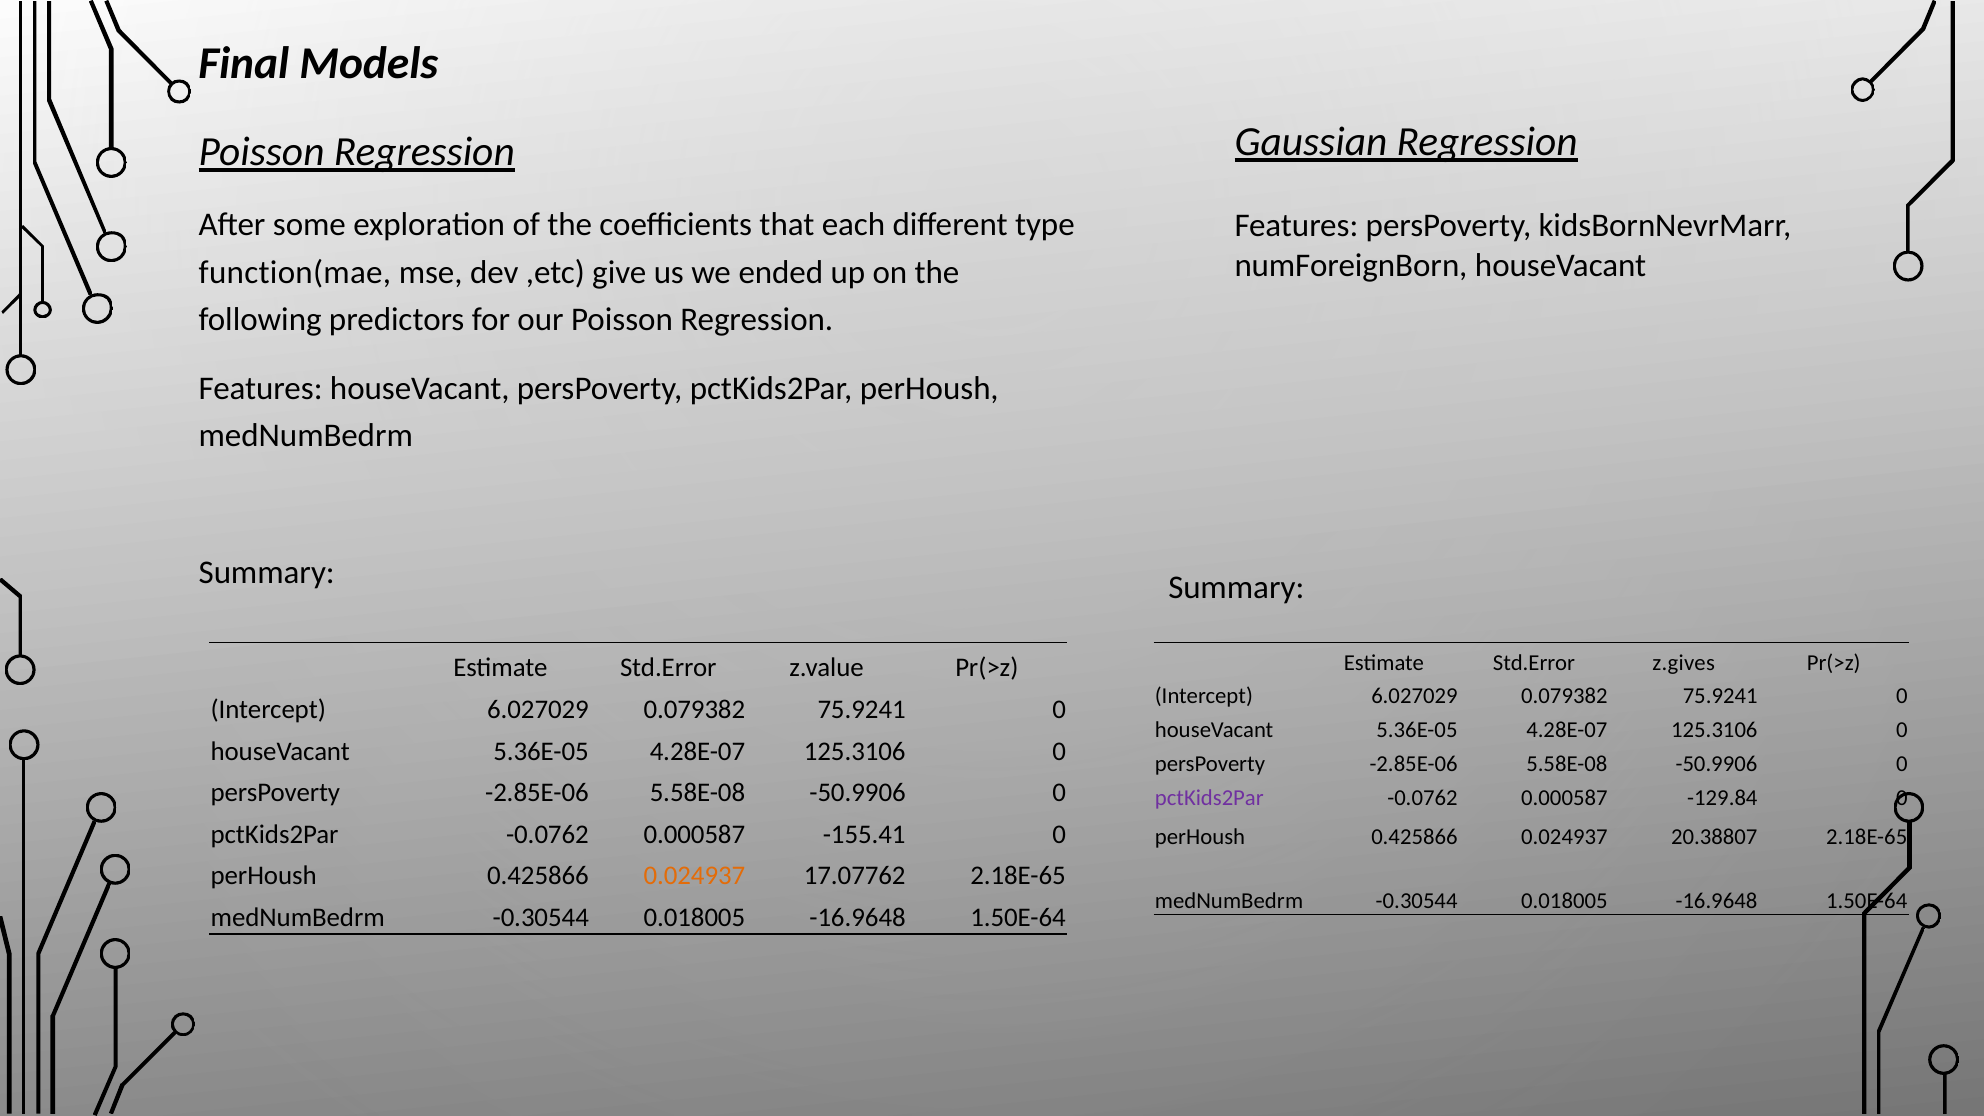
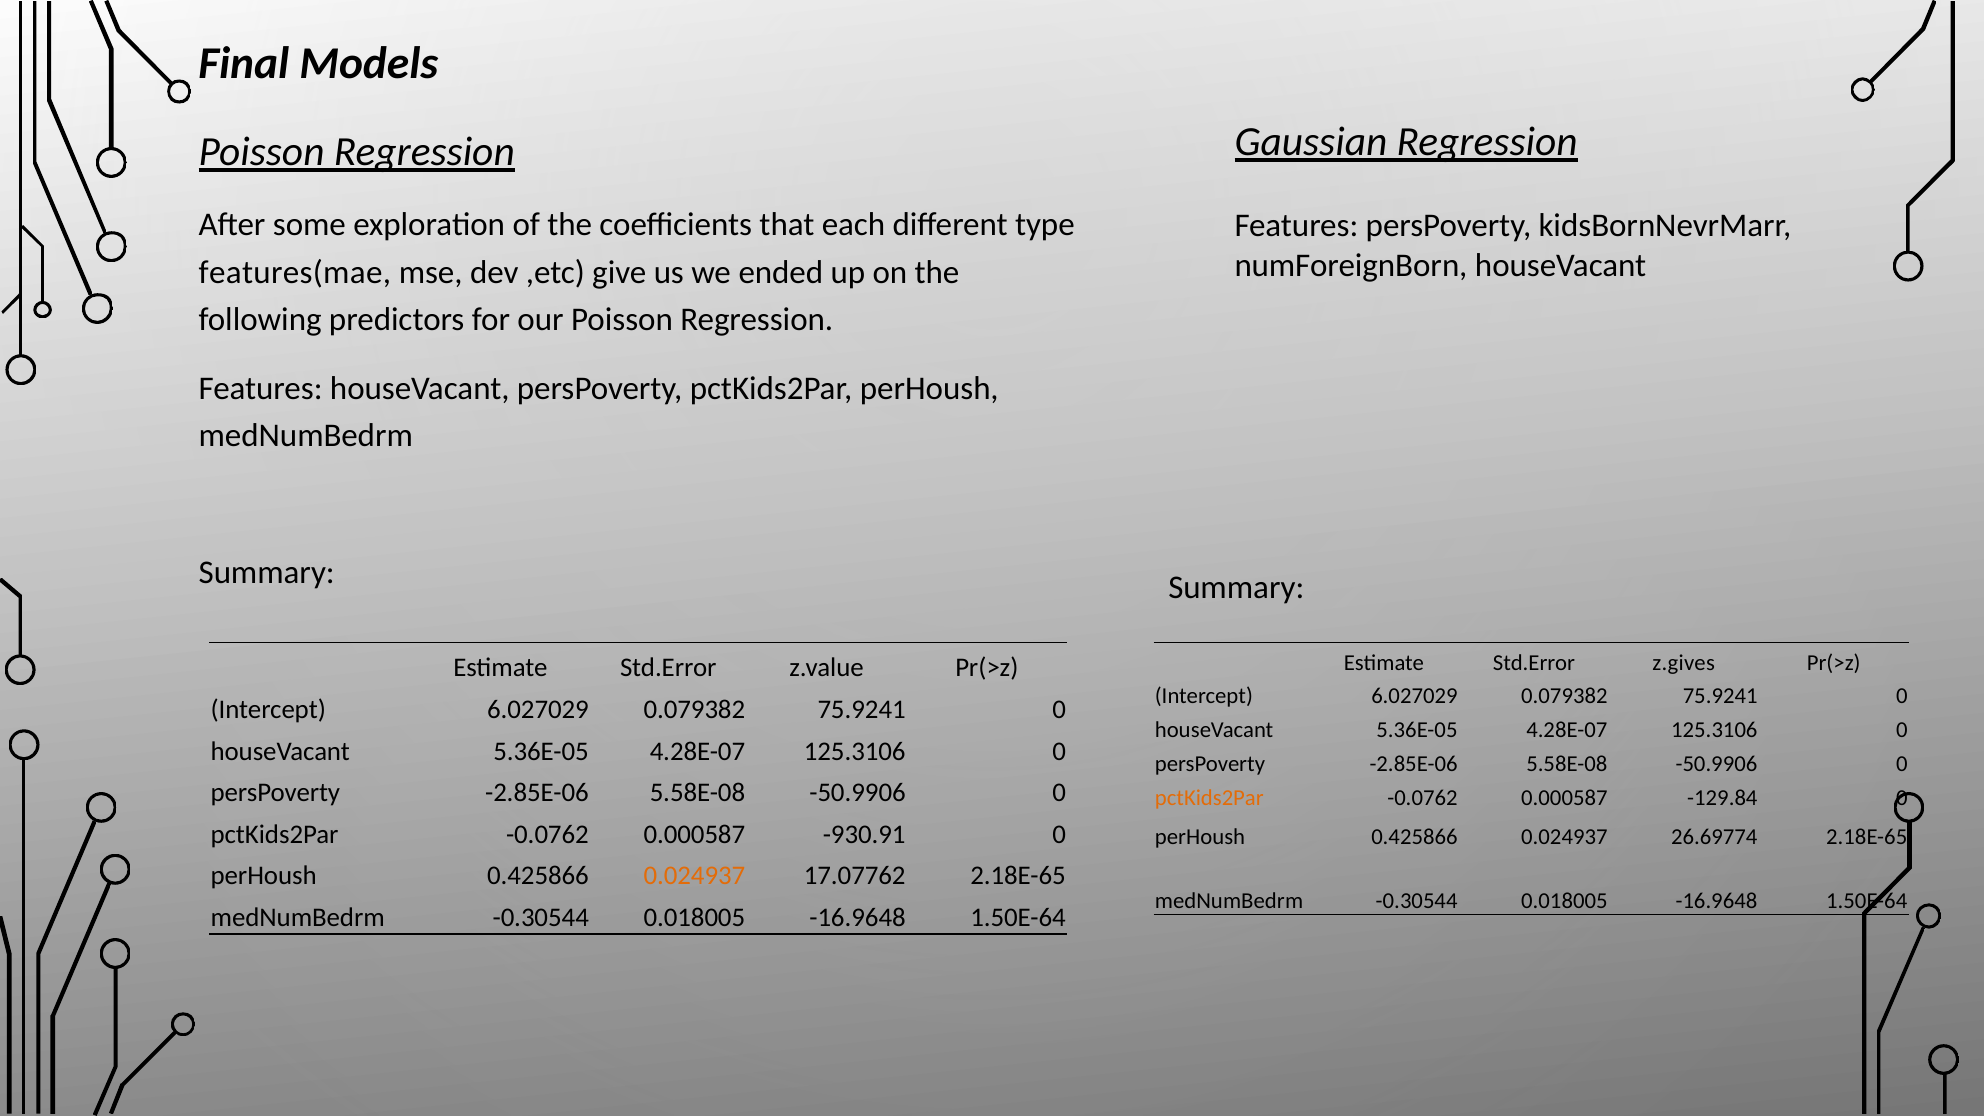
function(mae: function(mae -> features(mae
pctKids2Par at (1209, 798) colour: purple -> orange
-155.41: -155.41 -> -930.91
20.38807: 20.38807 -> 26.69774
